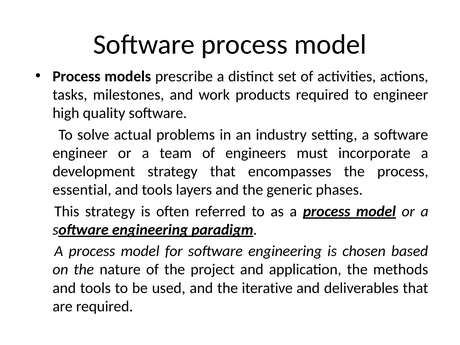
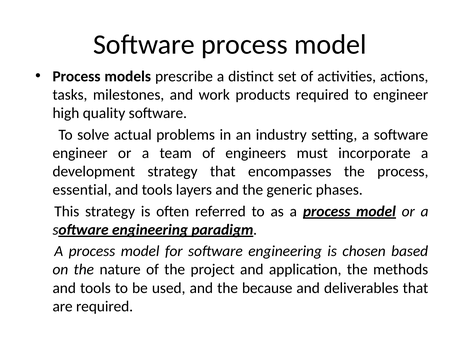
iterative: iterative -> because
